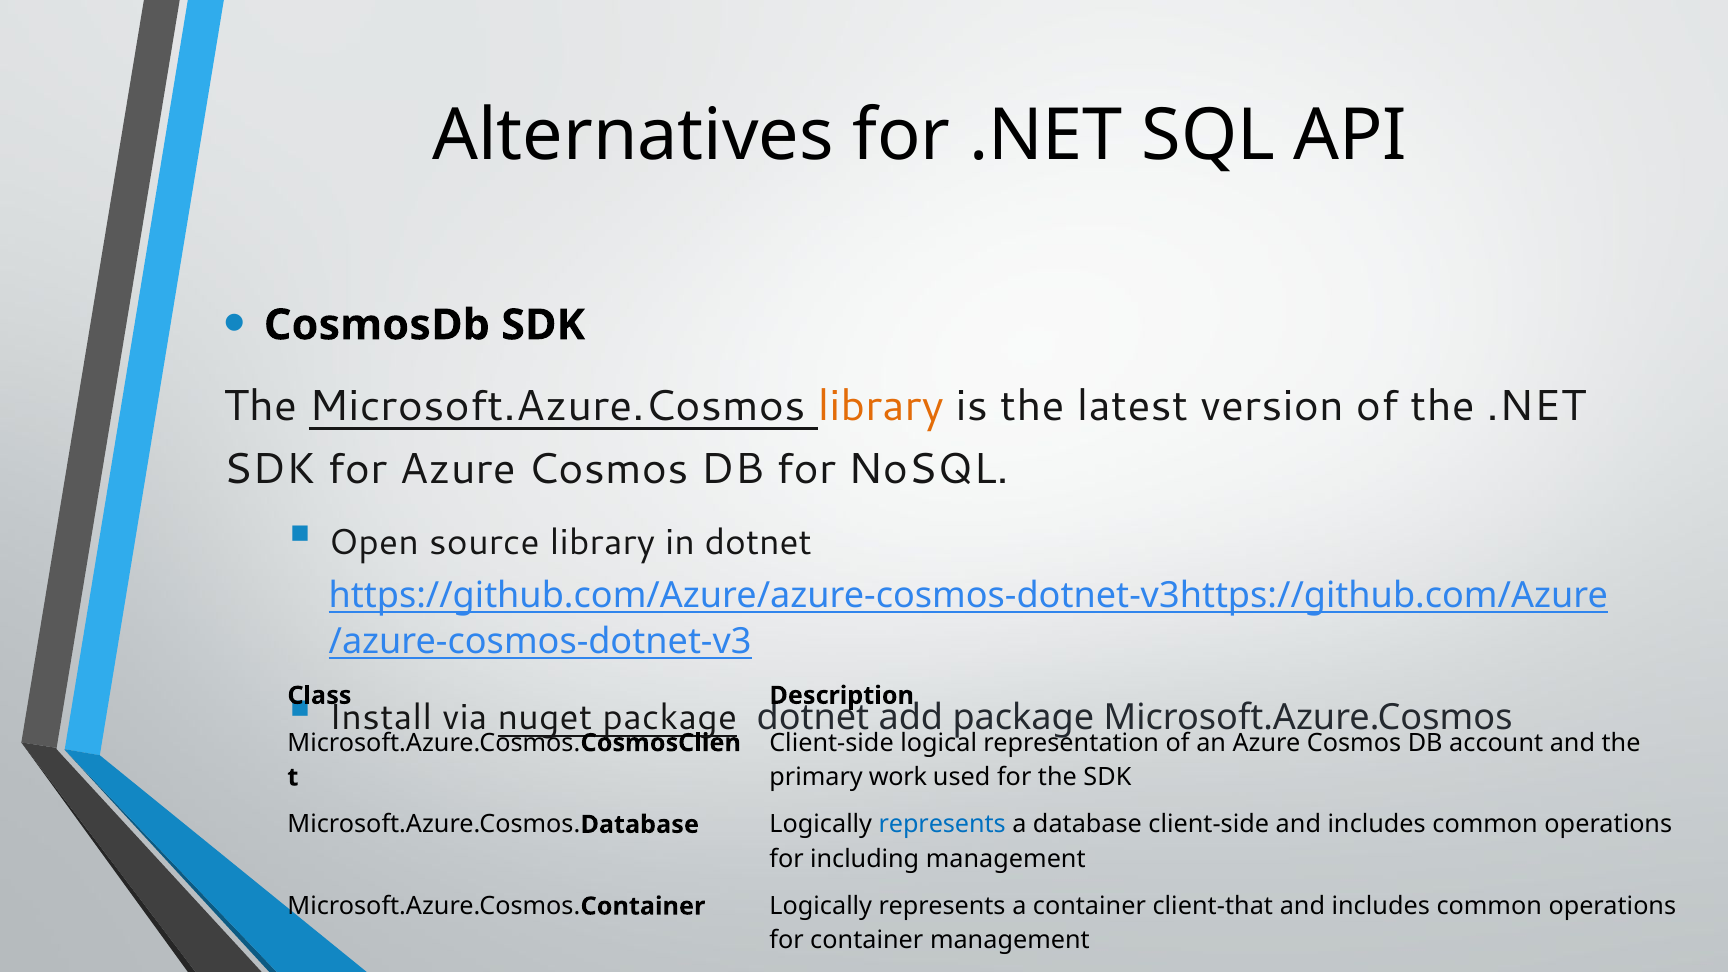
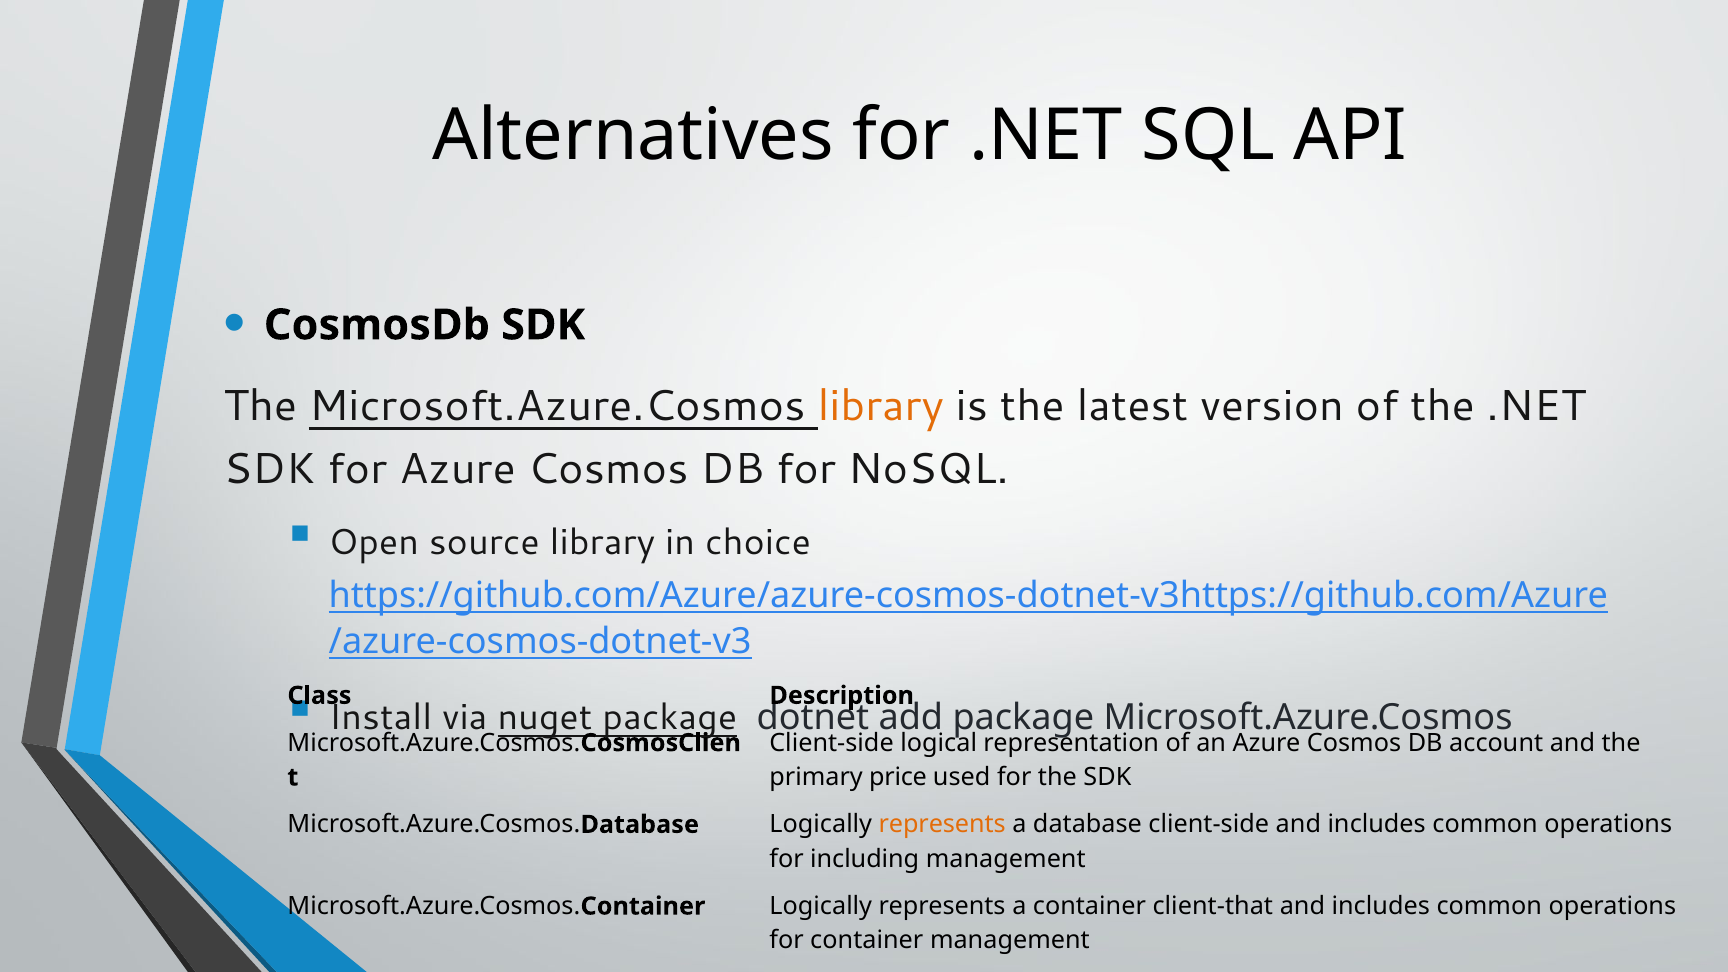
in dotnet: dotnet -> choice
work: work -> price
represents at (942, 825) colour: blue -> orange
